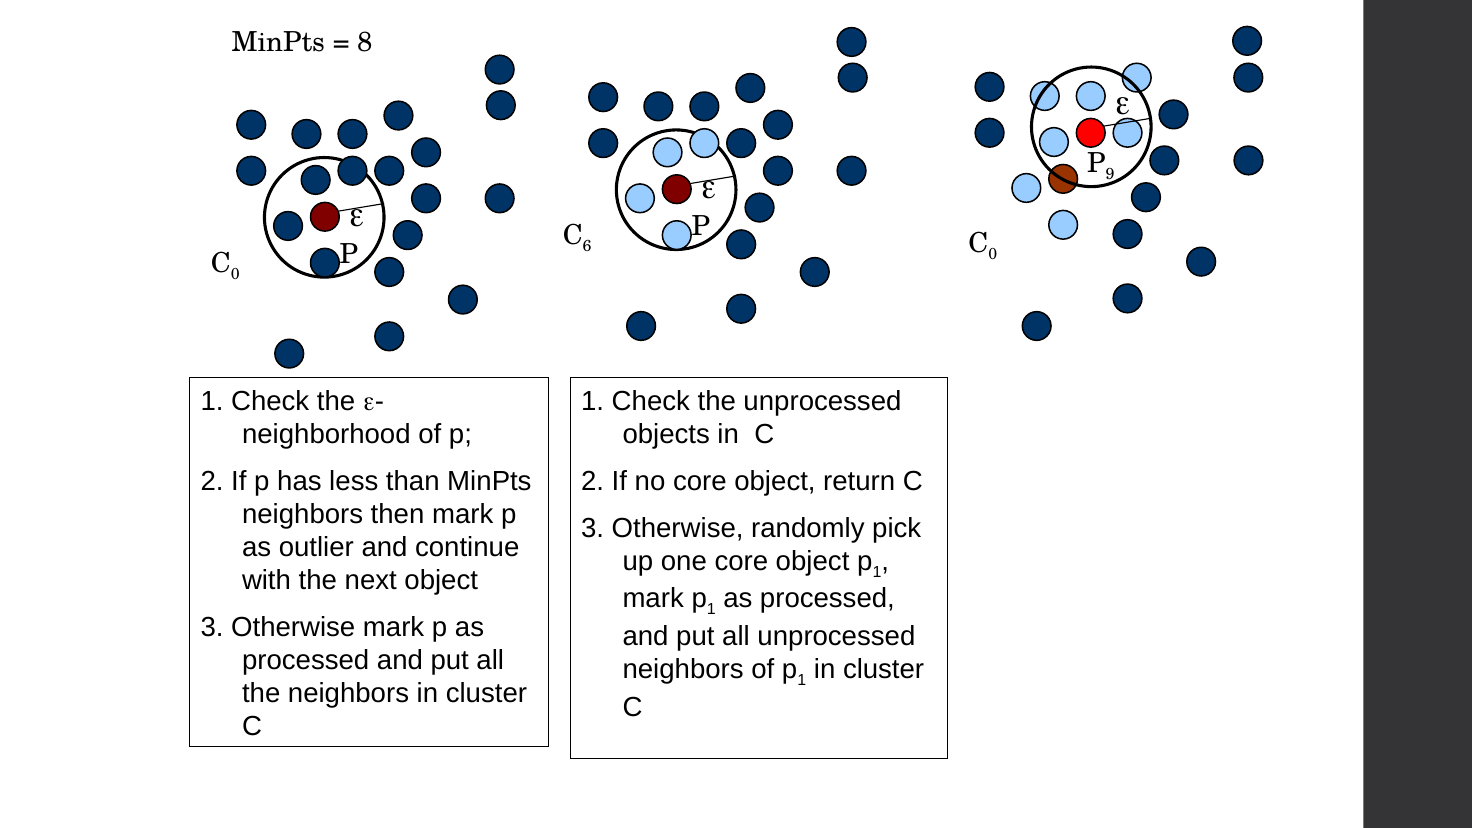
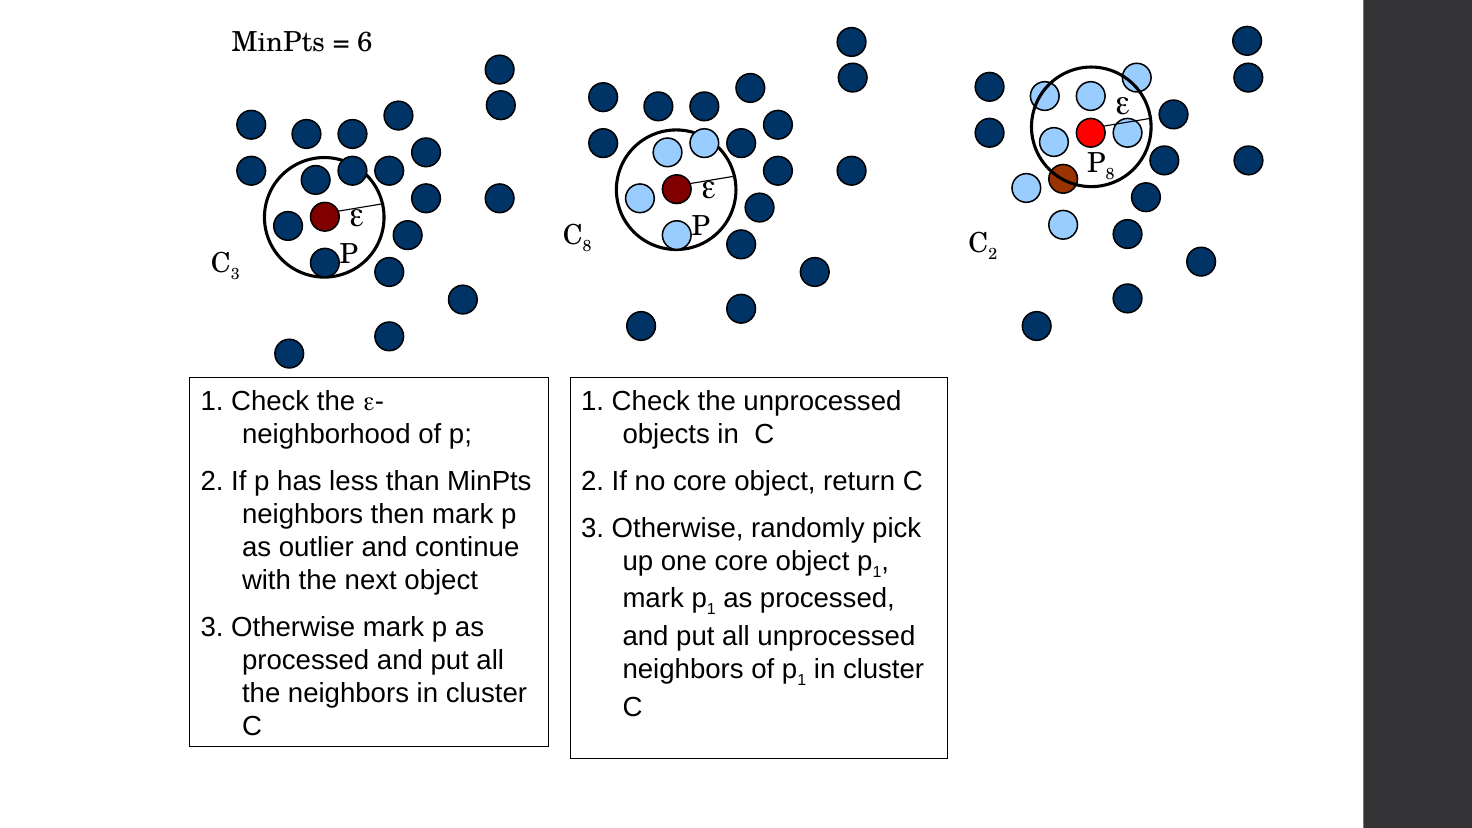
8: 8 -> 6
P 9: 9 -> 8
C 6: 6 -> 8
0 at (993, 254): 0 -> 2
0 at (235, 274): 0 -> 3
